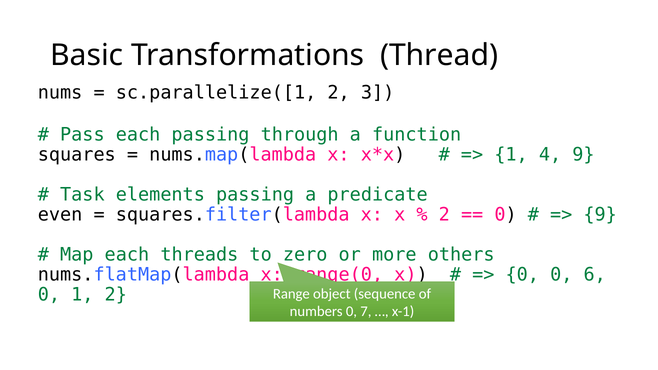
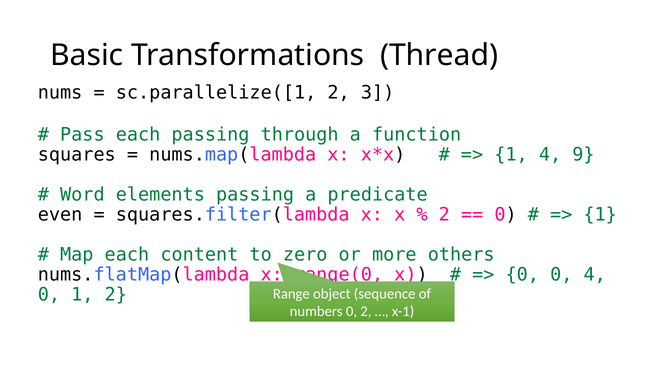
Task: Task -> Word
9 at (600, 215): 9 -> 1
threads: threads -> content
0 6: 6 -> 4
0 7: 7 -> 2
